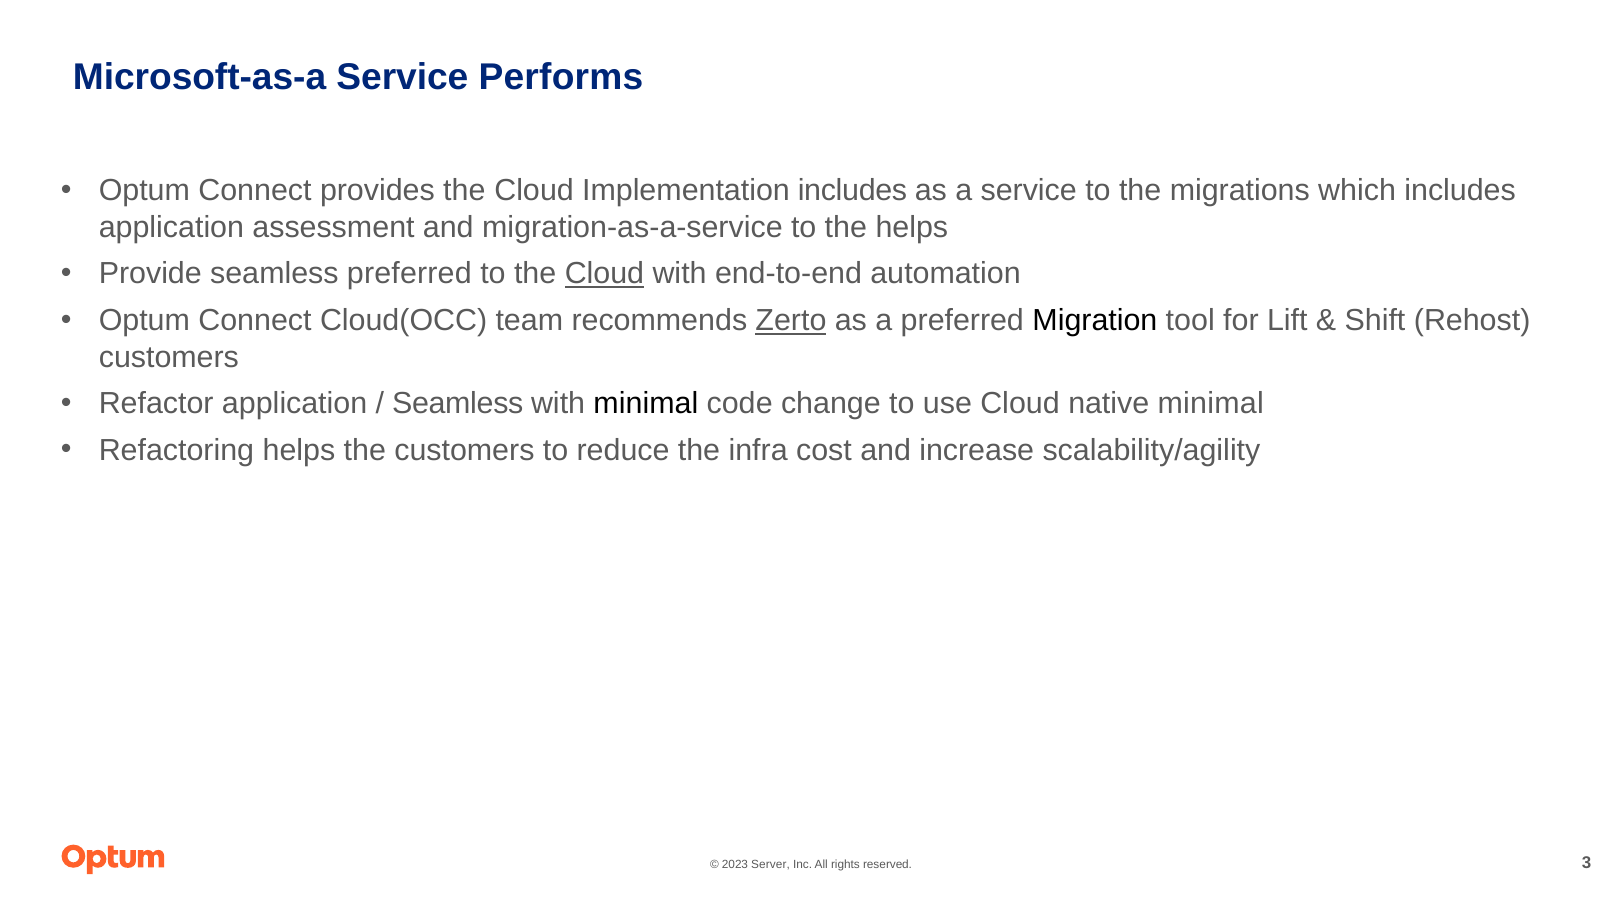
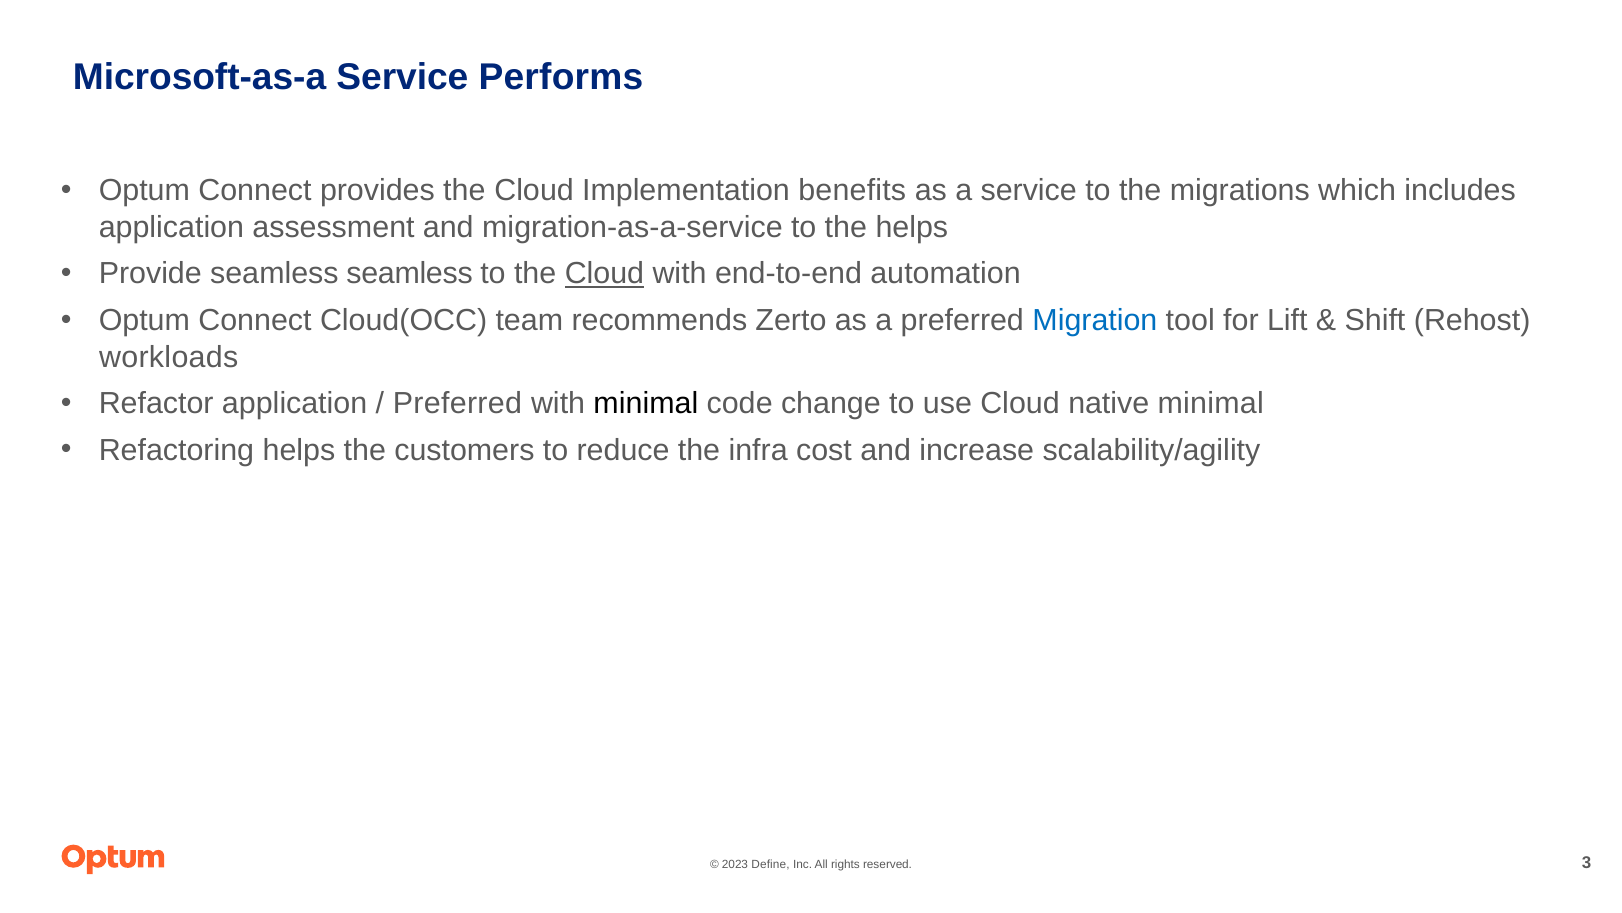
Implementation includes: includes -> benefits
seamless preferred: preferred -> seamless
Zerto underline: present -> none
Migration colour: black -> blue
customers at (169, 357): customers -> workloads
Seamless at (458, 404): Seamless -> Preferred
Server: Server -> Define
